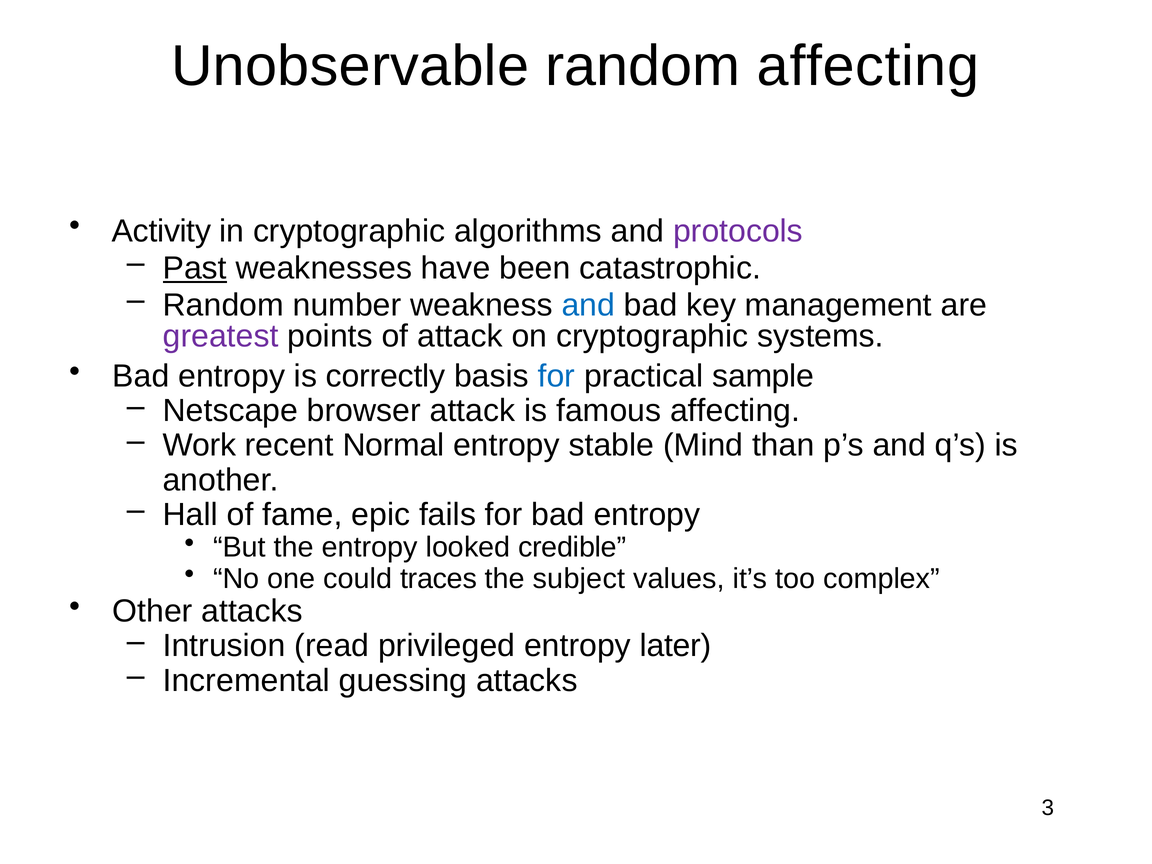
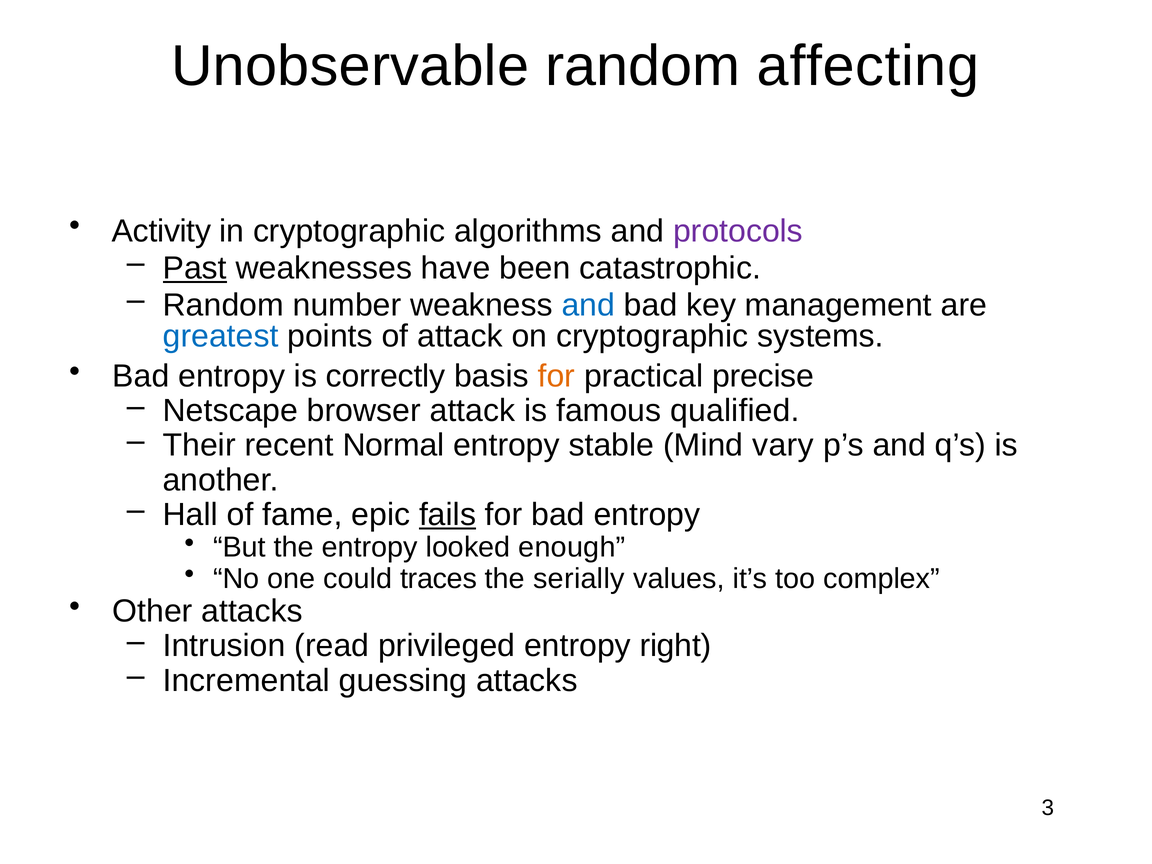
greatest colour: purple -> blue
for at (556, 376) colour: blue -> orange
sample: sample -> precise
famous affecting: affecting -> qualified
Work: Work -> Their
than: than -> vary
fails underline: none -> present
credible: credible -> enough
subject: subject -> serially
later: later -> right
